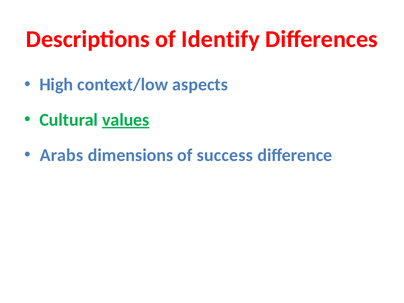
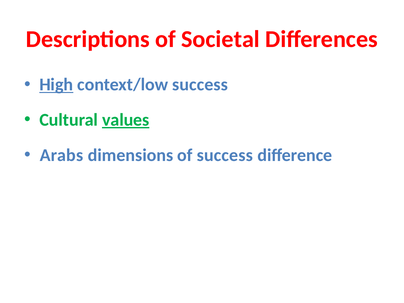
Identify: Identify -> Societal
High underline: none -> present
context/low aspects: aspects -> success
